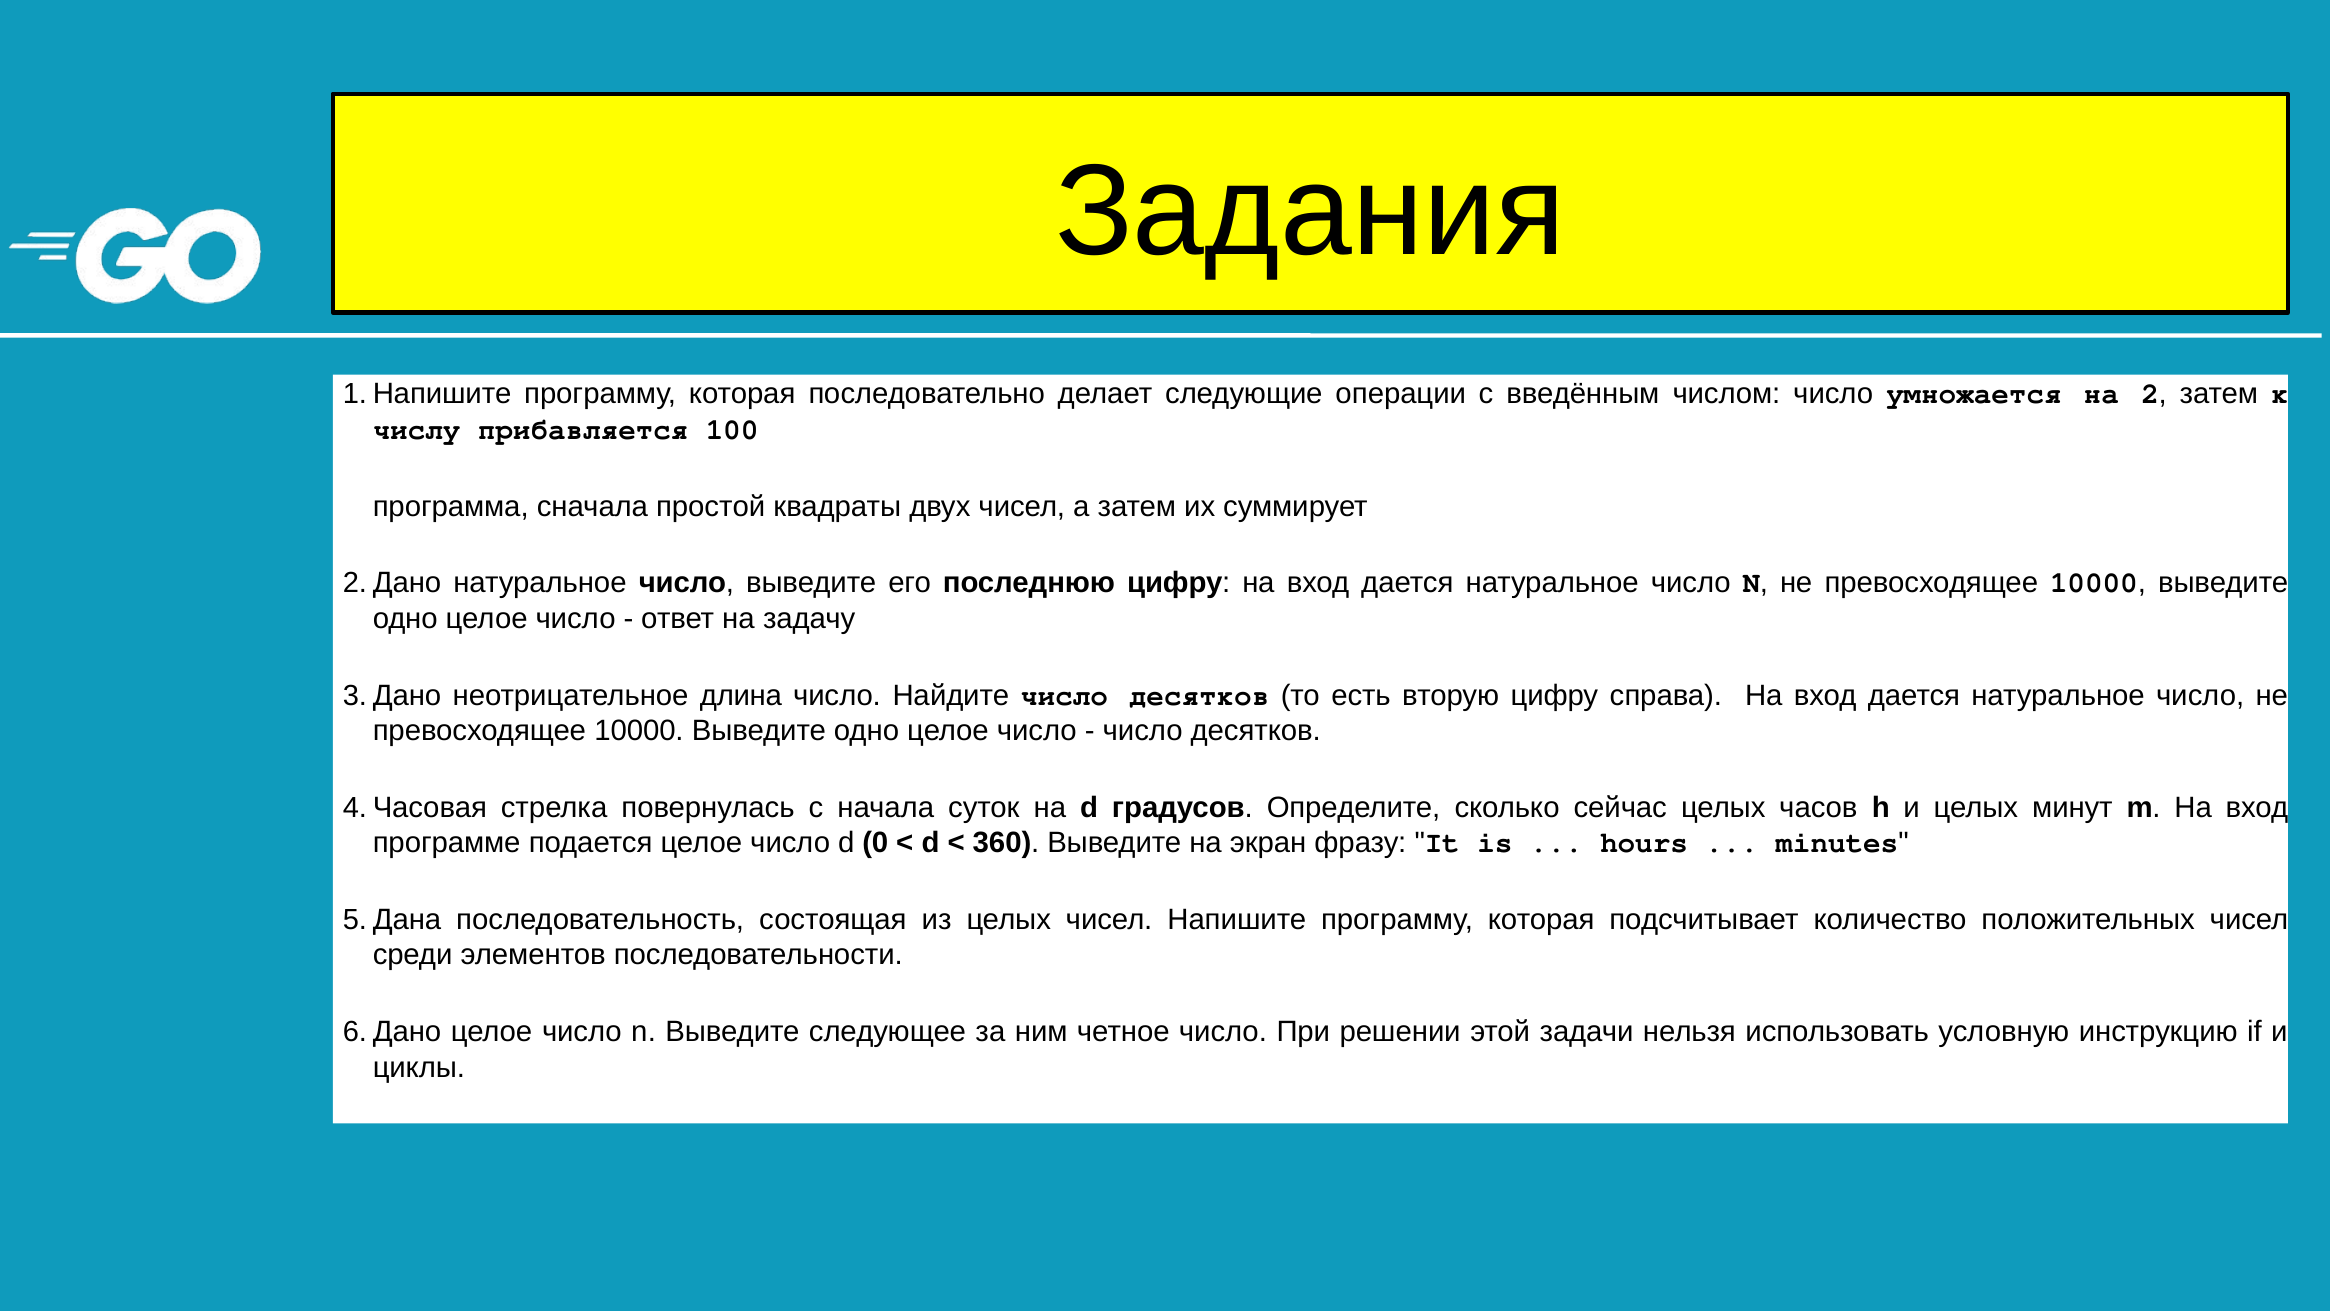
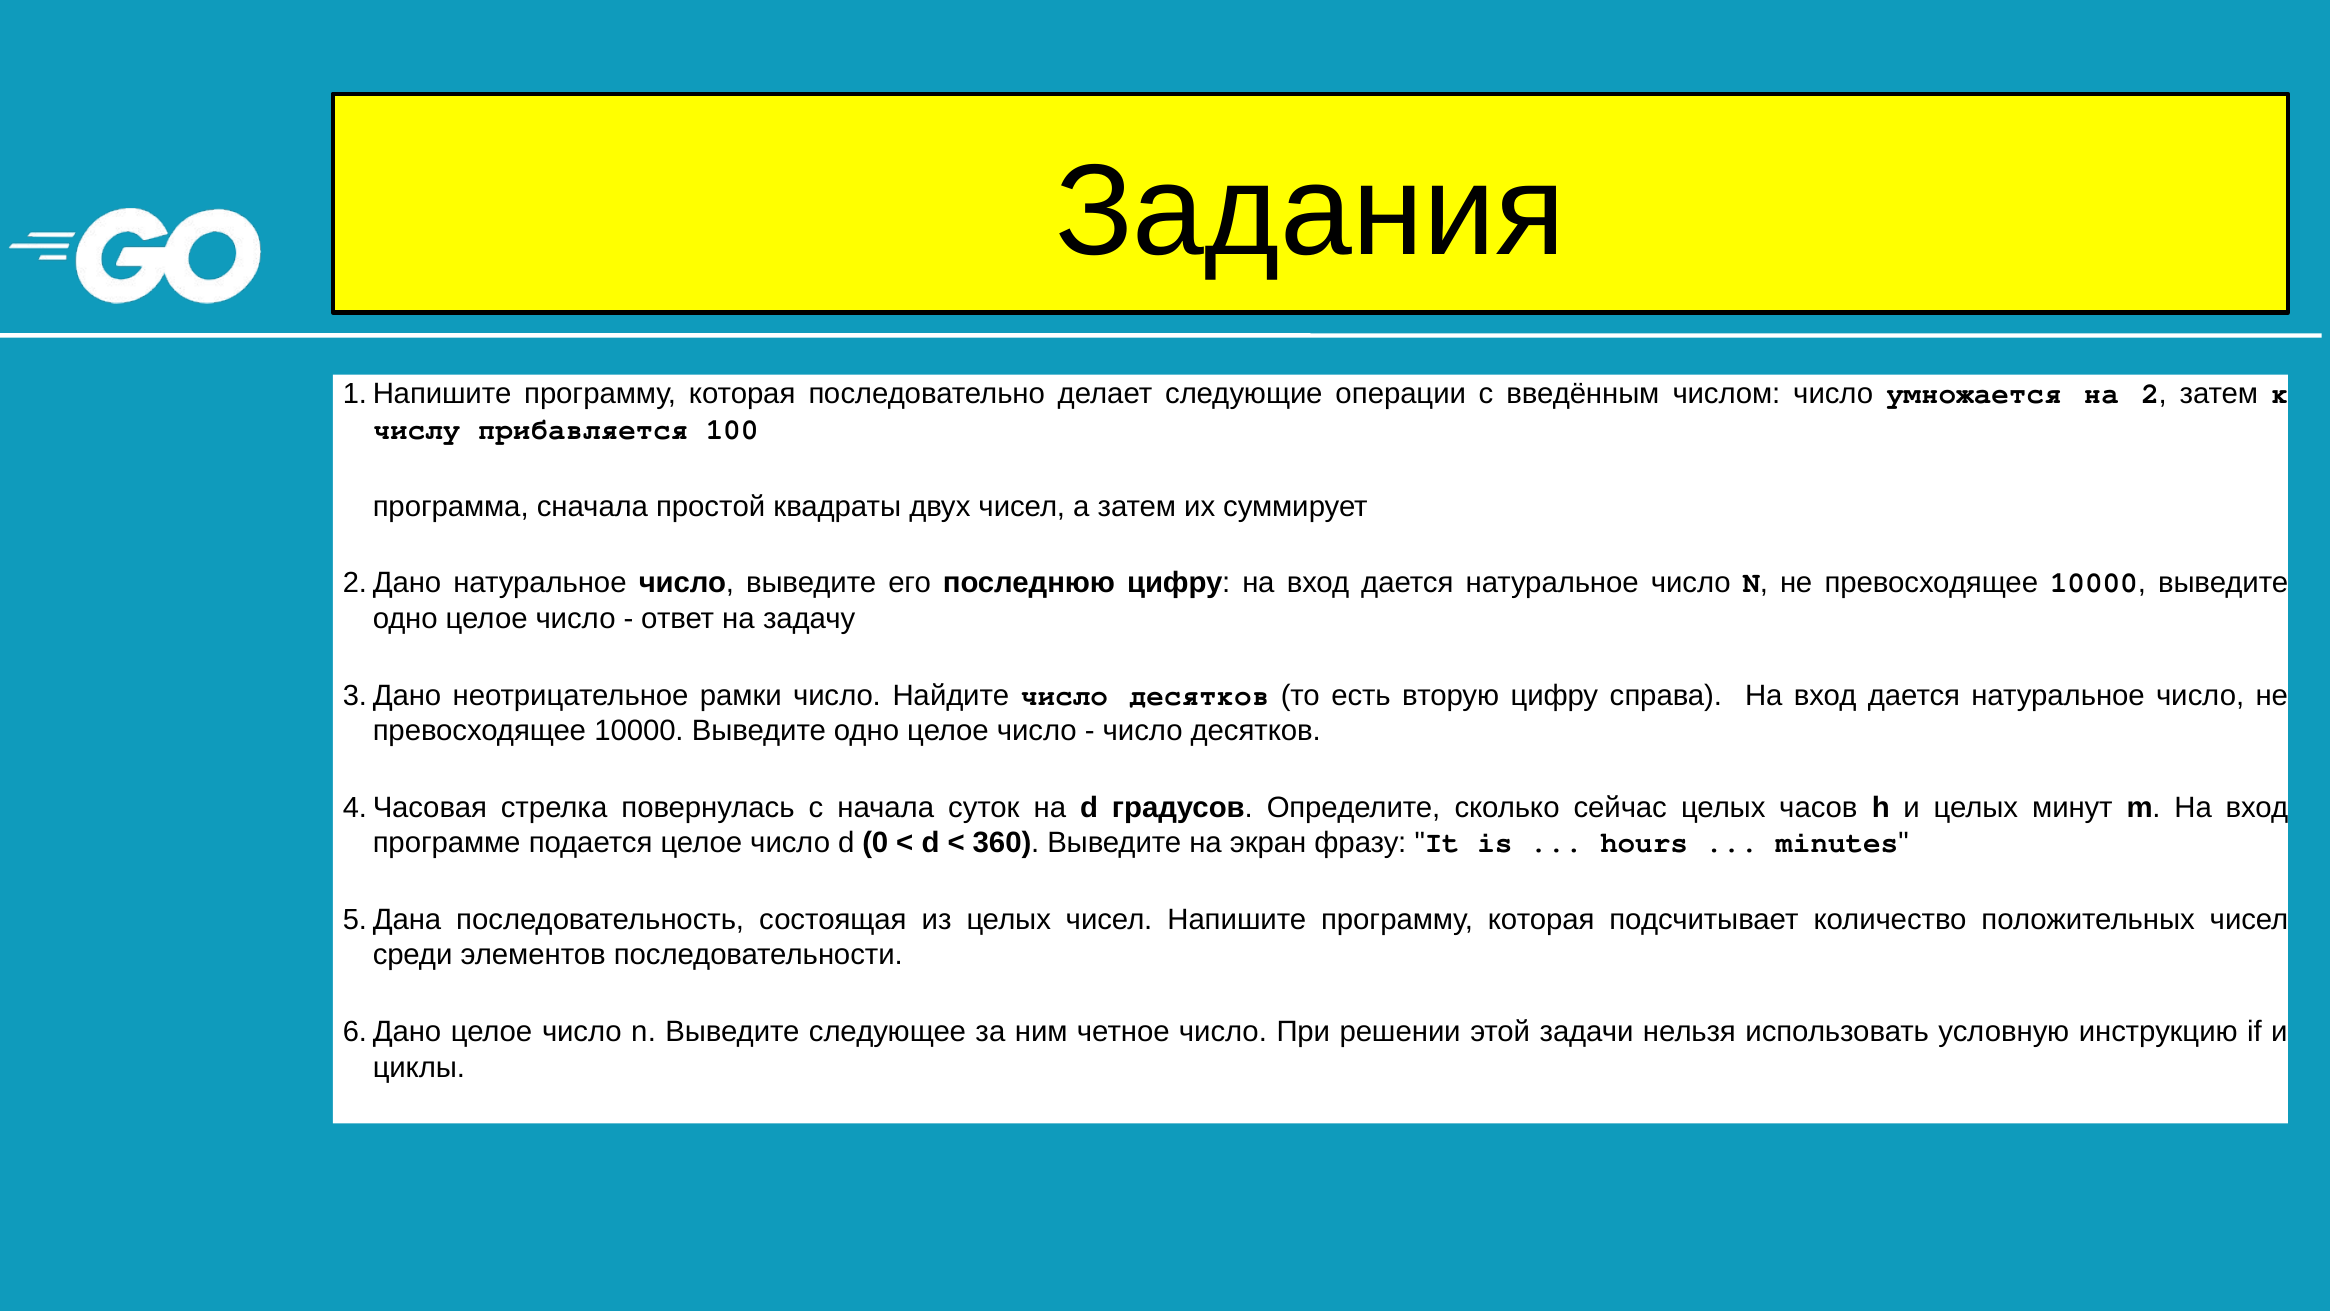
длина: длина -> рамки
